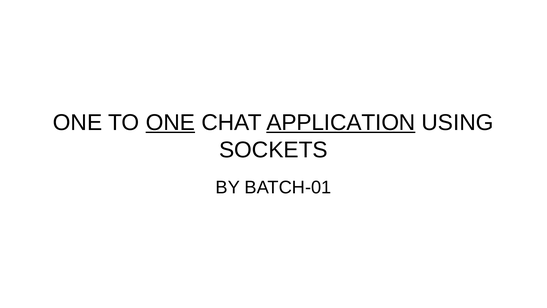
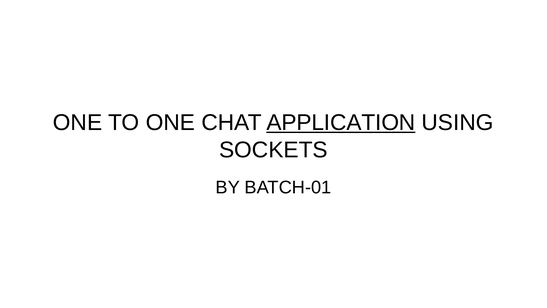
ONE at (170, 122) underline: present -> none
